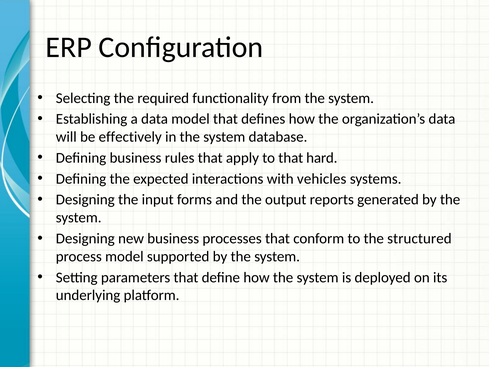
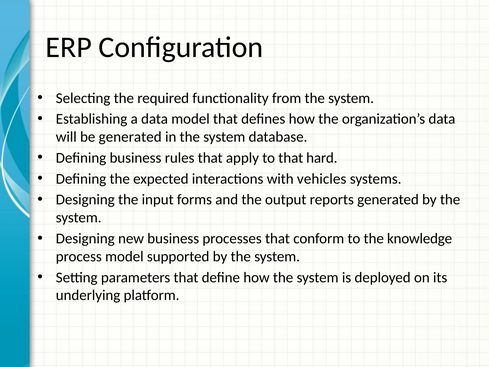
be effectively: effectively -> generated
structured: structured -> knowledge
